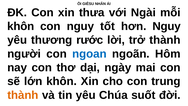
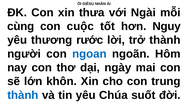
khôn at (21, 26): khôn -> cùng
con nguy: nguy -> cuộc
thành at (23, 95) colour: orange -> blue
